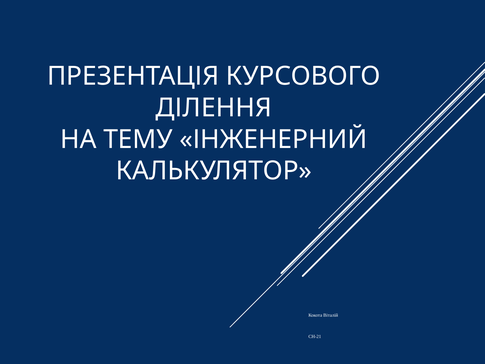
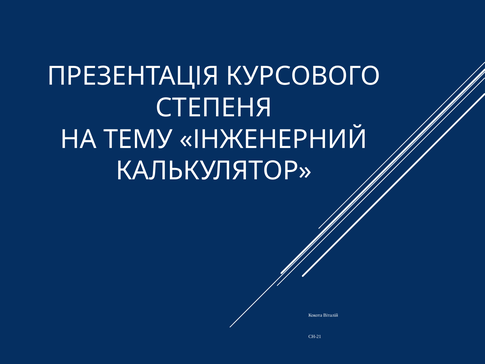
ДІЛЕННЯ: ДІЛЕННЯ -> СТЕПЕНЯ
